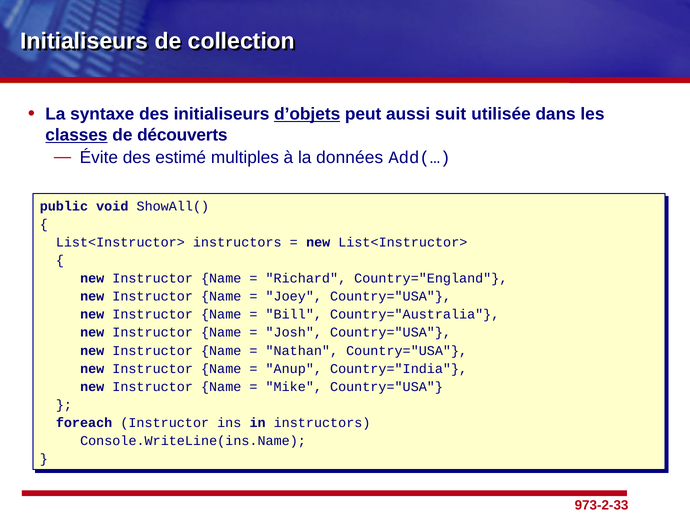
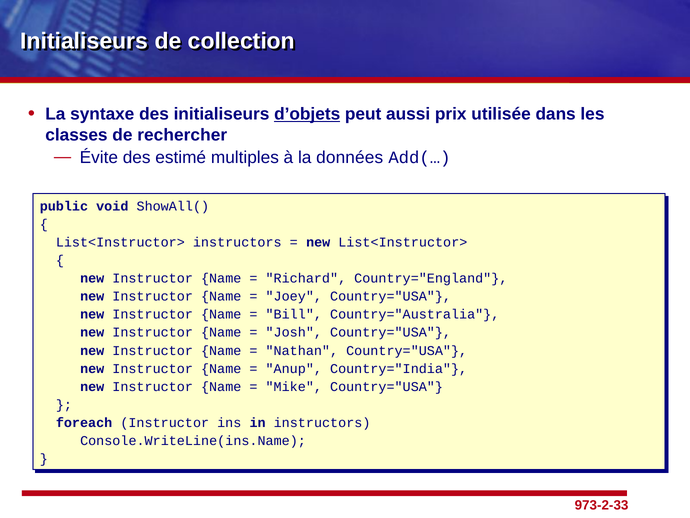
suit: suit -> prix
classes underline: present -> none
découverts: découverts -> rechercher
